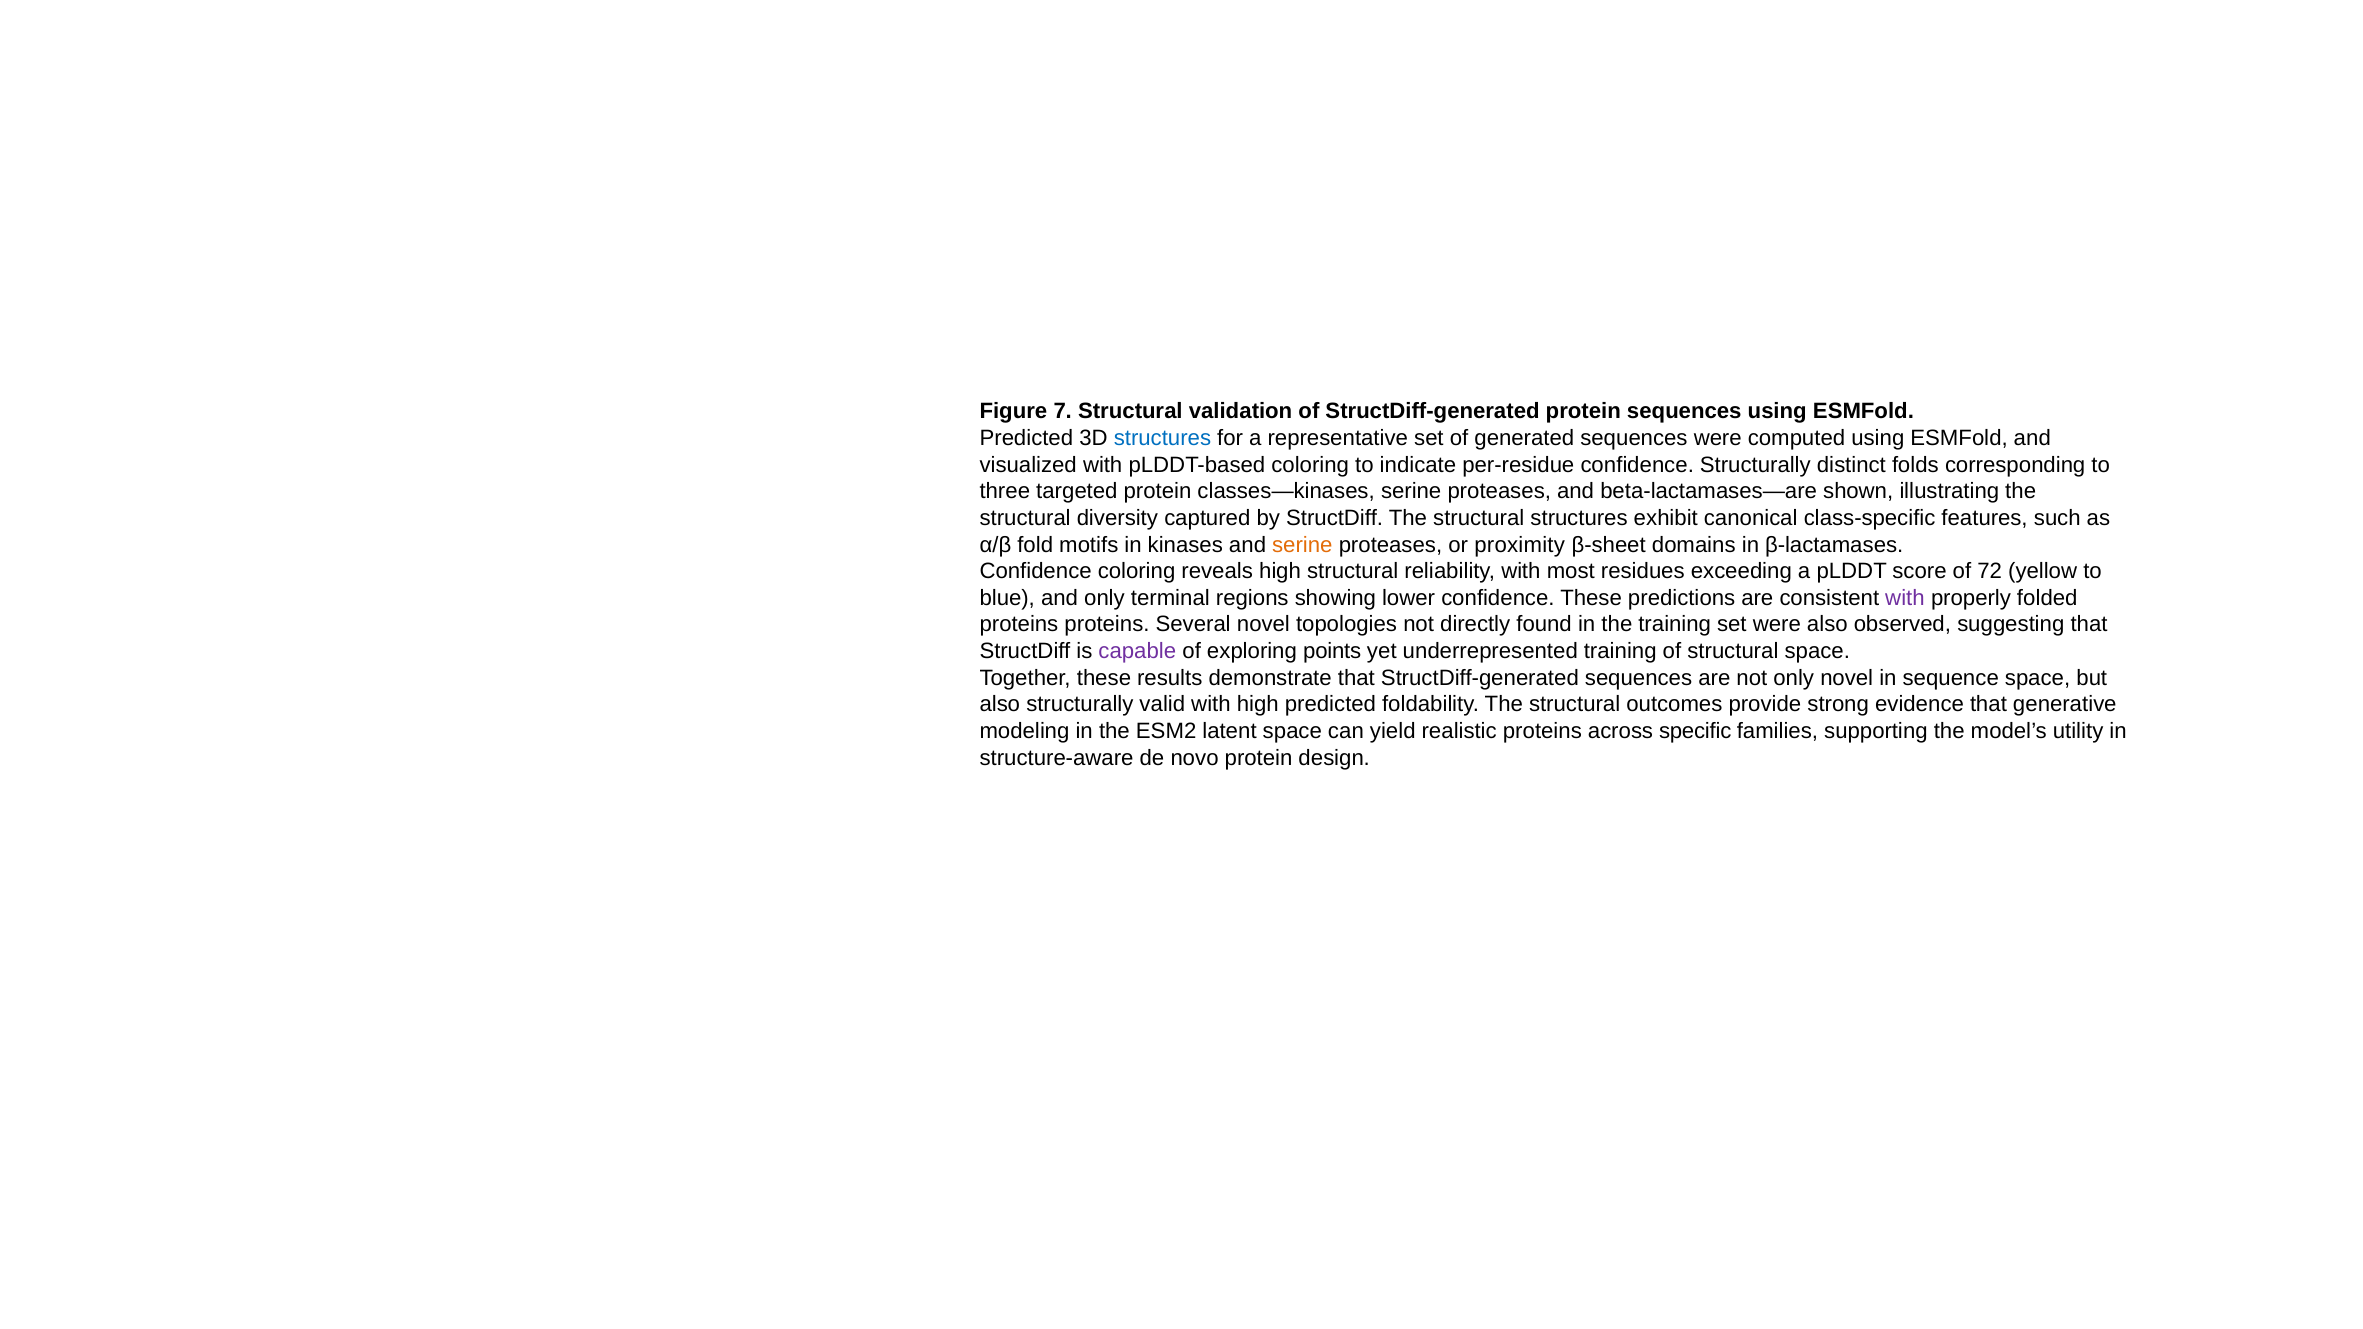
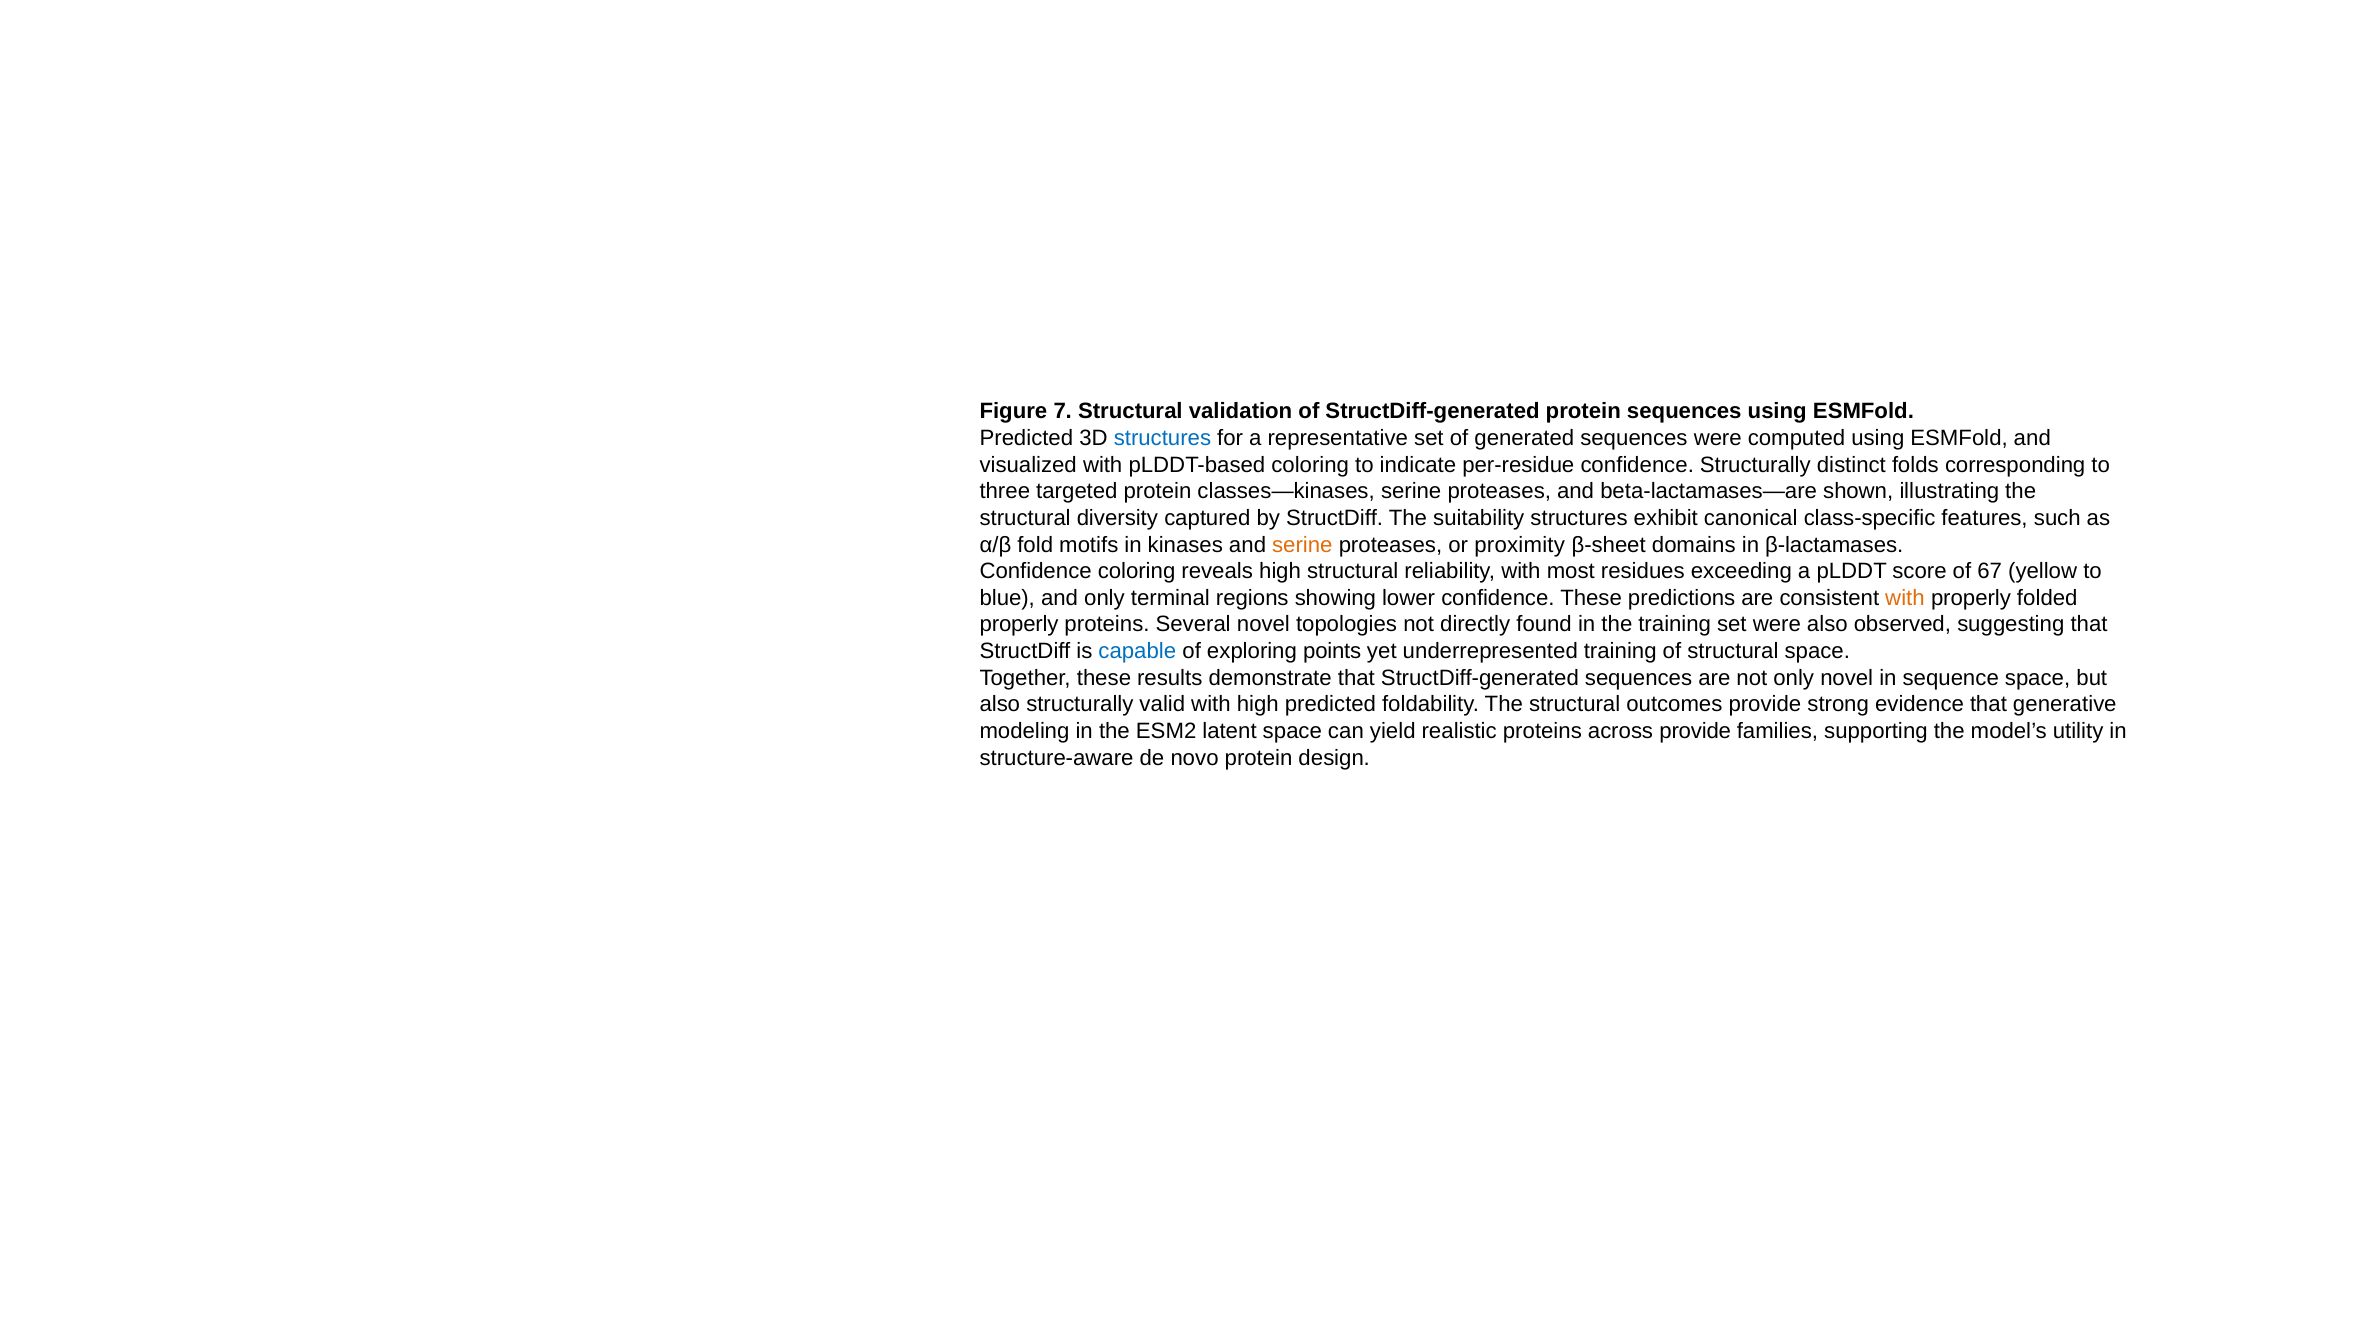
StructDiff The structural: structural -> suitability
72: 72 -> 67
with at (1905, 598) colour: purple -> orange
proteins at (1019, 625): proteins -> properly
capable colour: purple -> blue
across specific: specific -> provide
